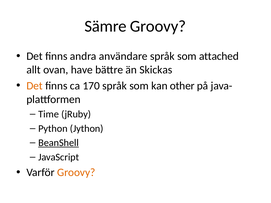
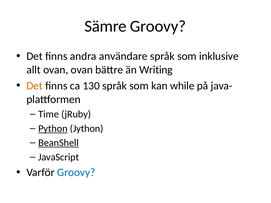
attached: attached -> inklusive
ovan have: have -> ovan
Skickas: Skickas -> Writing
170: 170 -> 130
other: other -> while
Python underline: none -> present
Groovy at (76, 173) colour: orange -> blue
